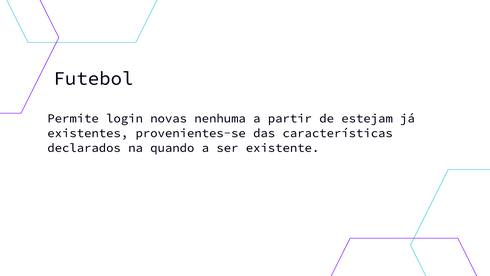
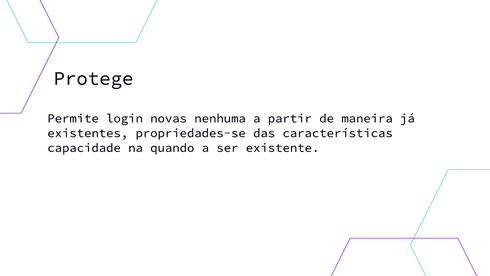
Futebol: Futebol -> Protege
estejam: estejam -> maneira
provenientes-se: provenientes-se -> propriedades-se
declarados: declarados -> capacidade
